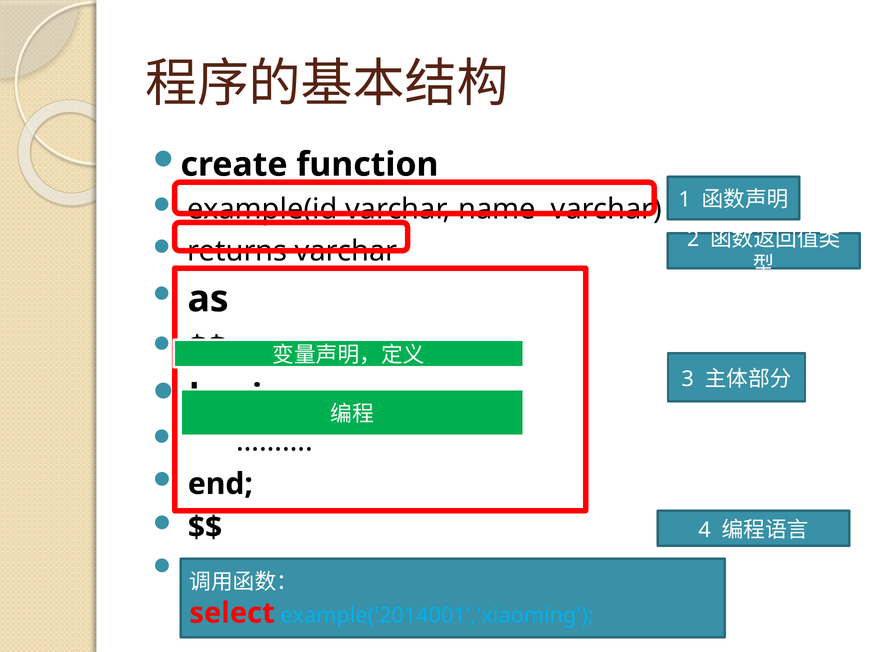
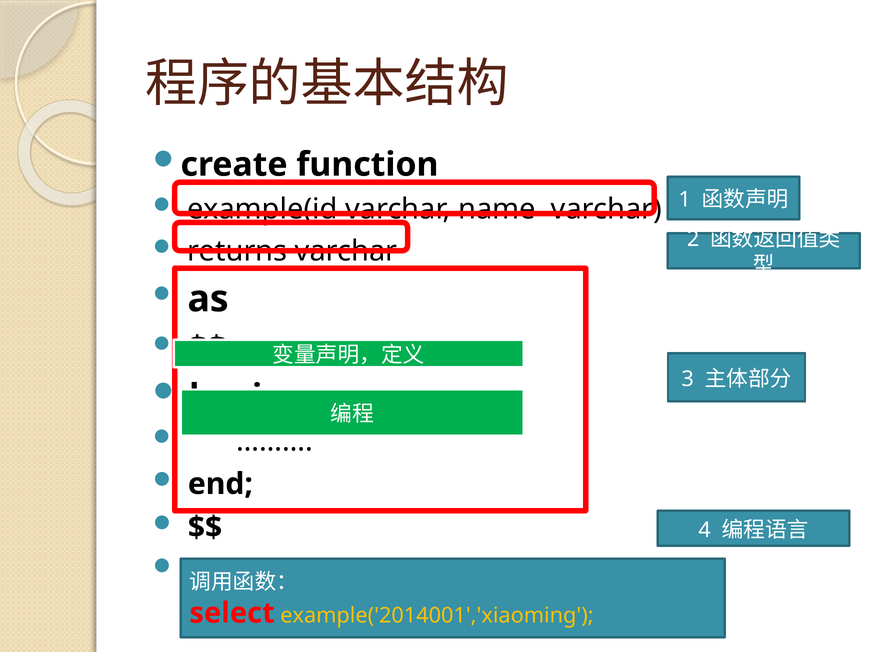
example('2014001','xiaoming colour: light blue -> yellow
